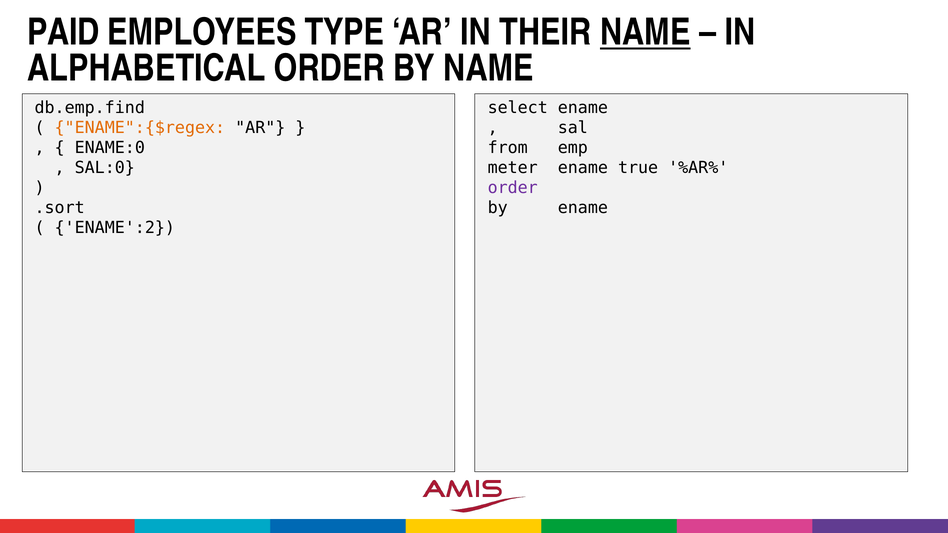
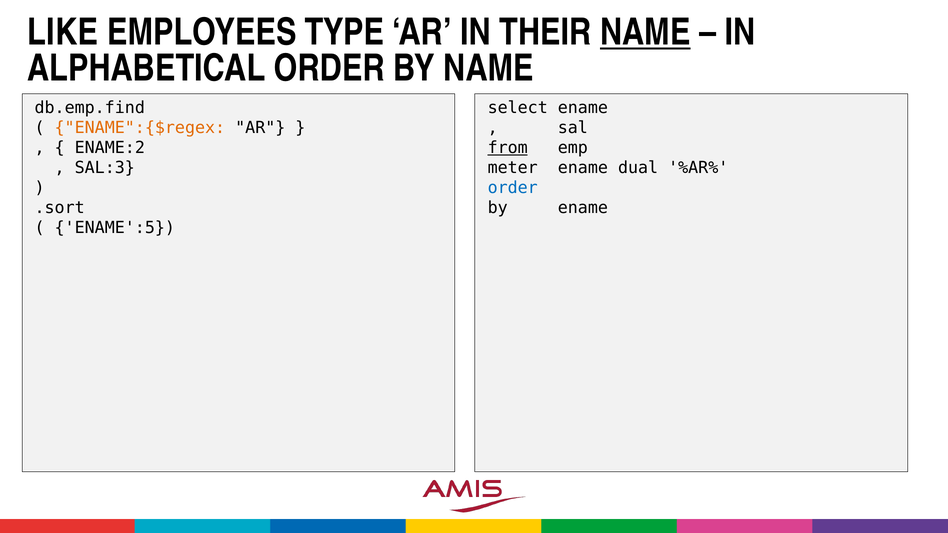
PAID: PAID -> LIKE
ENAME:0: ENAME:0 -> ENAME:2
from underline: none -> present
SAL:0: SAL:0 -> SAL:3
true: true -> dual
order at (513, 188) colour: purple -> blue
ENAME':2: ENAME':2 -> ENAME':5
